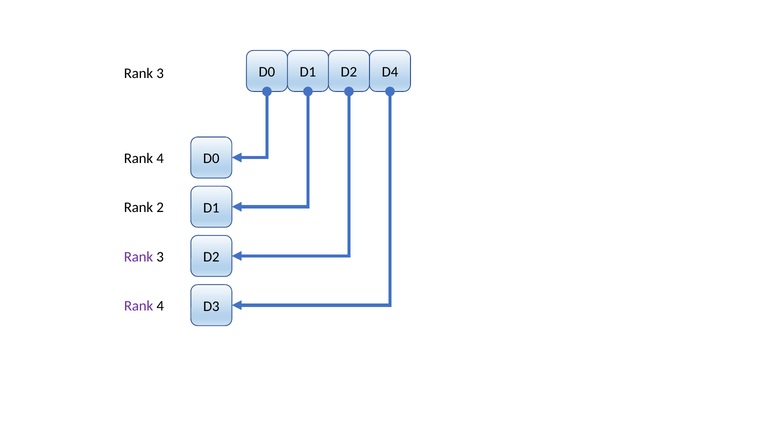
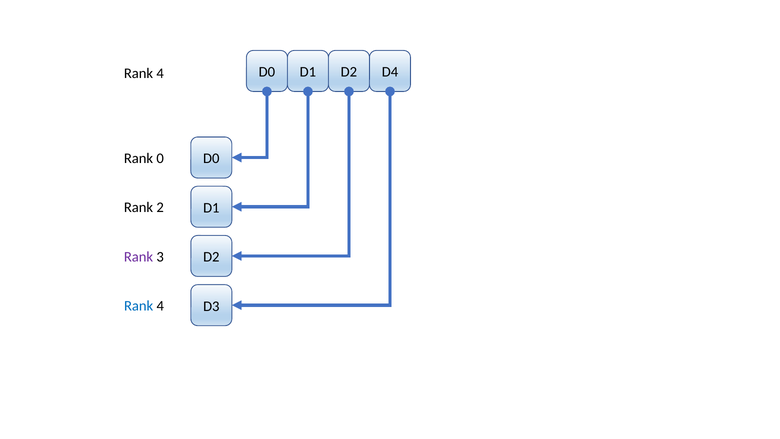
3 at (160, 74): 3 -> 4
4 at (160, 158): 4 -> 0
Rank at (139, 306) colour: purple -> blue
